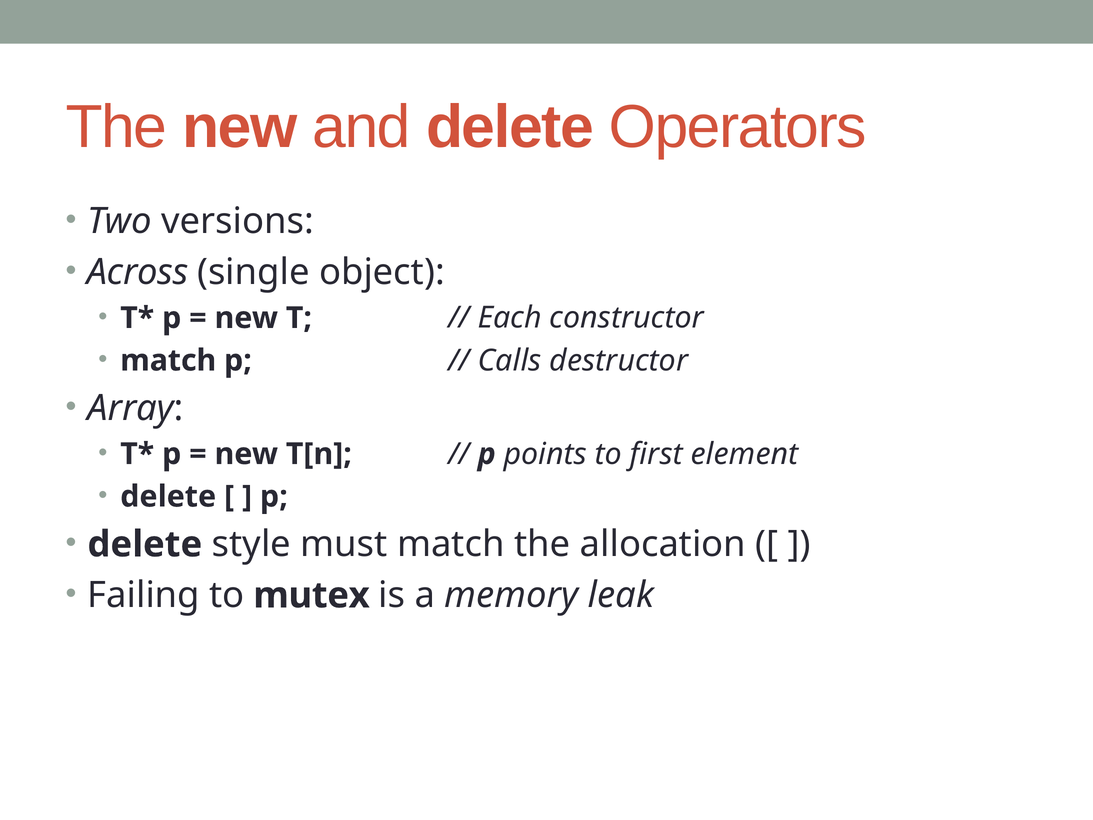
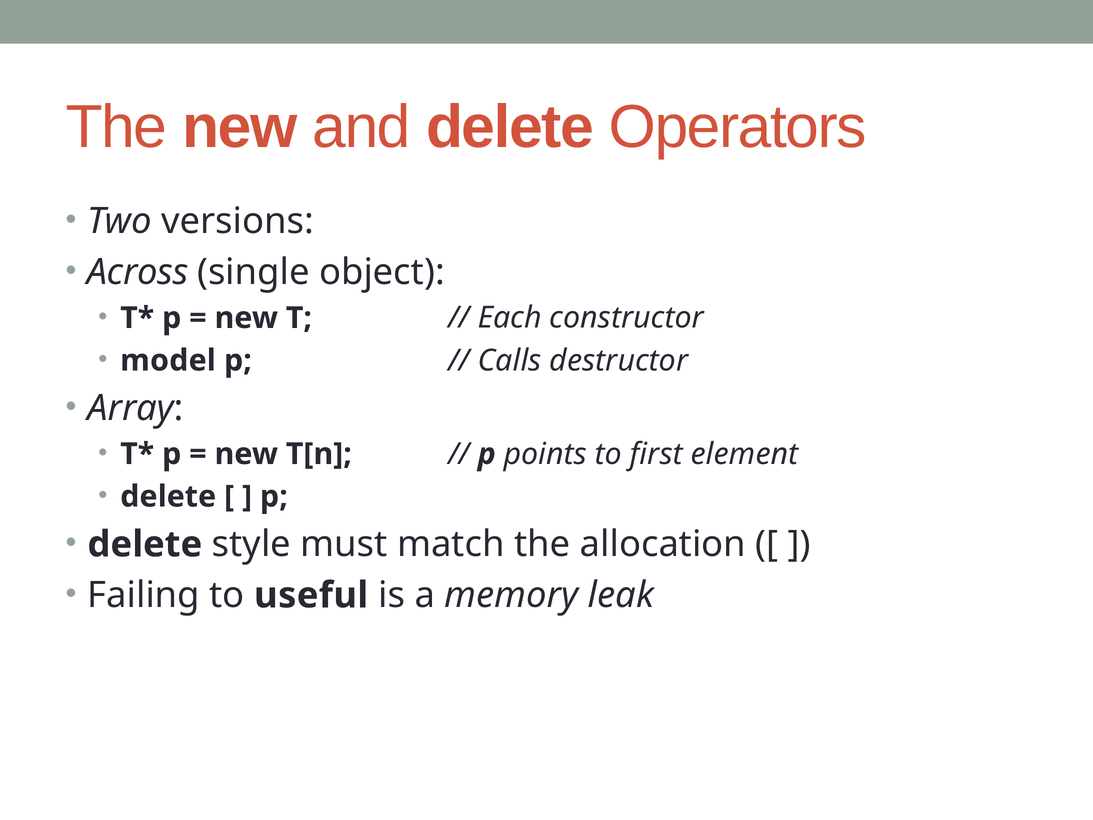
match at (168, 360): match -> model
mutex: mutex -> useful
